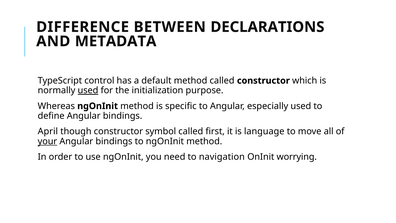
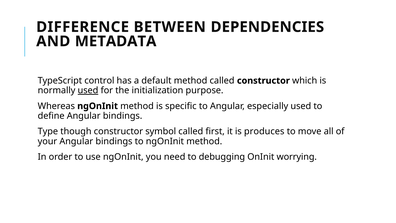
DECLARATIONS: DECLARATIONS -> DEPENDENCIES
April: April -> Type
language: language -> produces
your underline: present -> none
navigation: navigation -> debugging
